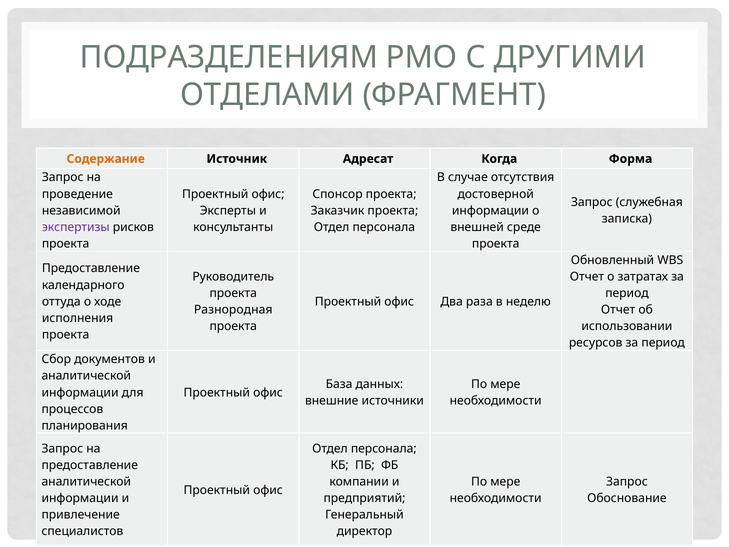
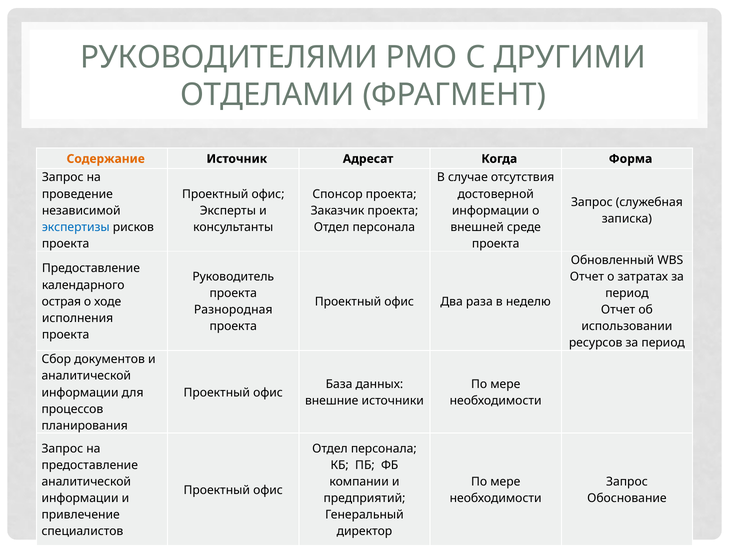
ПОДРАЗДЕЛЕНИЯМ: ПОДРАЗДЕЛЕНИЯМ -> РУКОВОДИТЕЛЯМИ
экспертизы colour: purple -> blue
оттуда: оттуда -> острая
